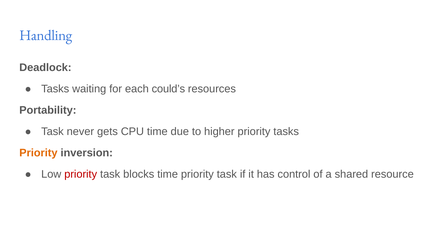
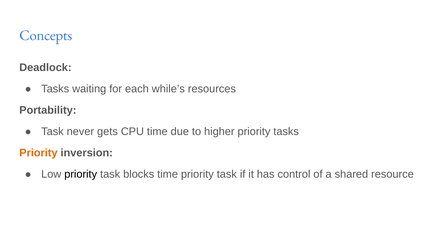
Handling: Handling -> Concepts
could’s: could’s -> while’s
priority at (81, 175) colour: red -> black
